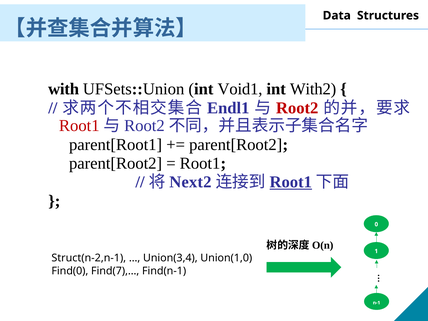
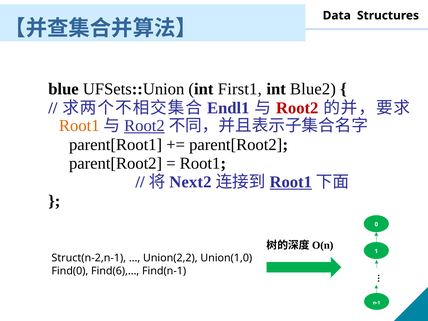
with: with -> blue
Void1: Void1 -> First1
With2: With2 -> Blue2
Root1 at (79, 126) colour: red -> orange
Root2 at (144, 126) underline: none -> present
Union(3,4: Union(3,4 -> Union(2,2
Find(7),…: Find(7),… -> Find(6),…
